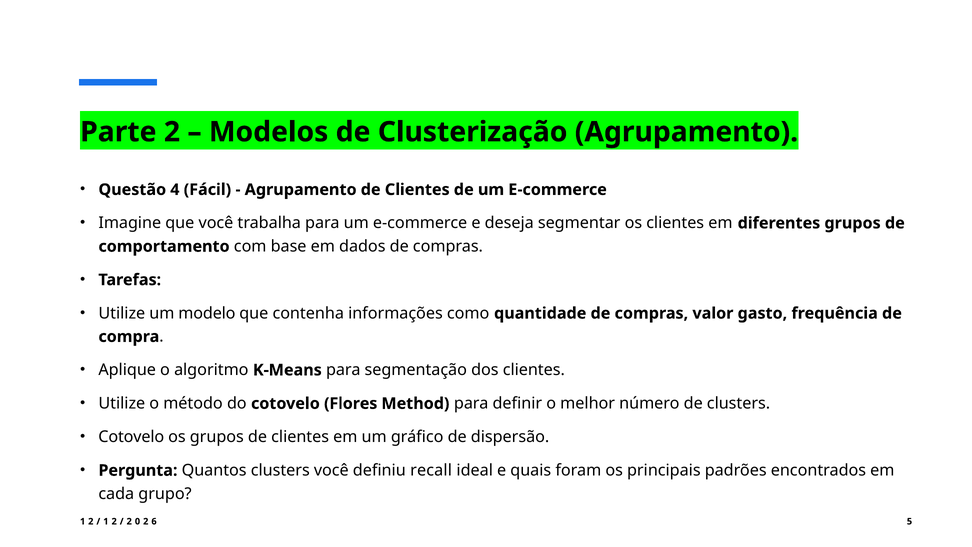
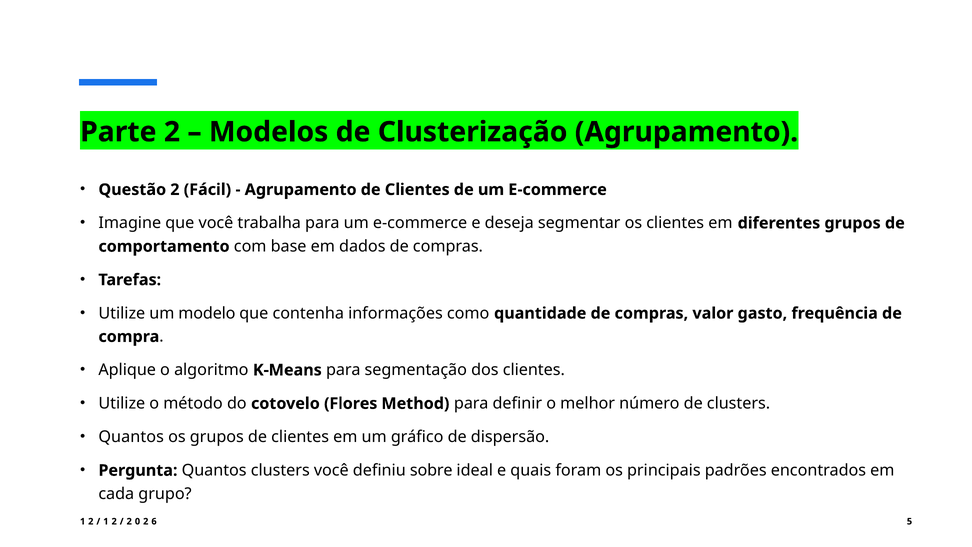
Questão 4: 4 -> 2
Cotovelo at (131, 437): Cotovelo -> Quantos
recall: recall -> sobre
